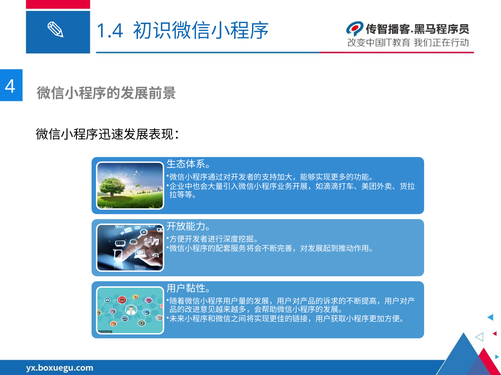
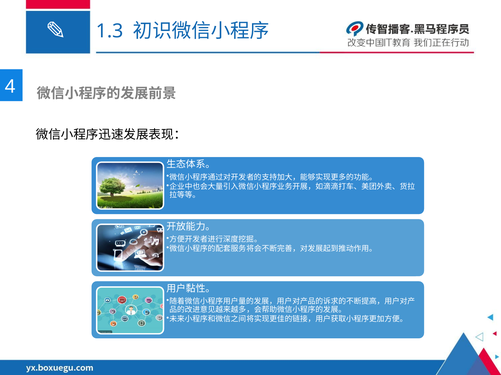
1.4: 1.4 -> 1.3
